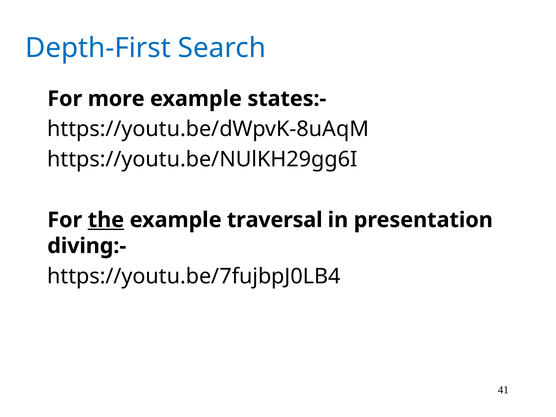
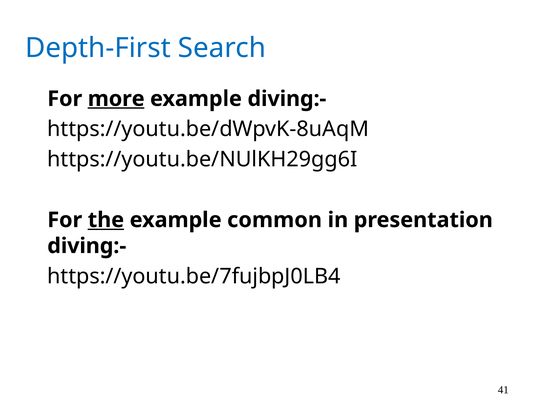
more underline: none -> present
example states:-: states:- -> diving:-
traversal: traversal -> common
